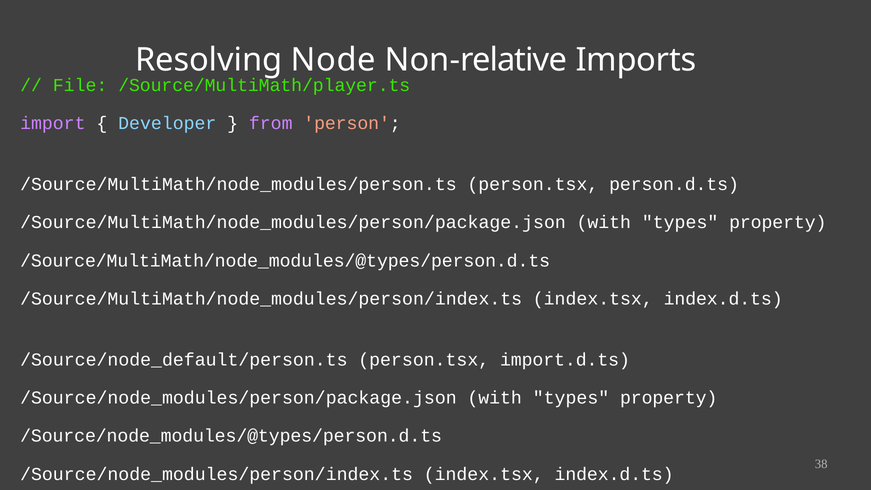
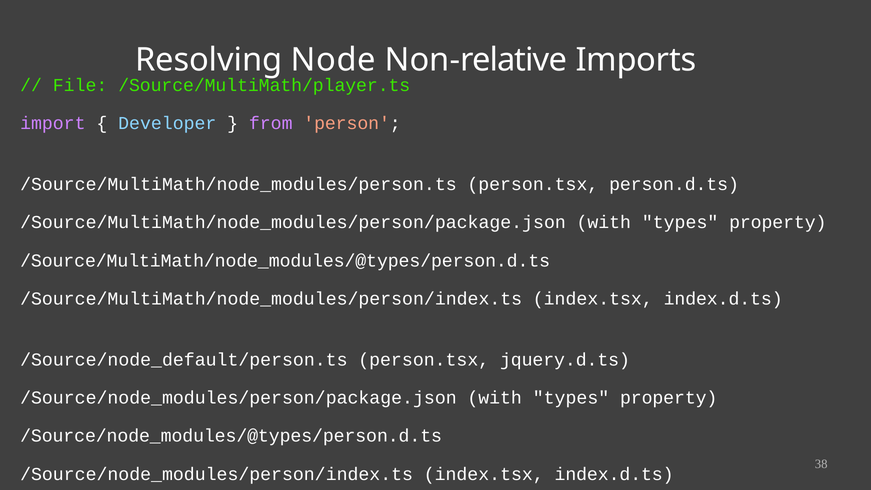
import.d.ts: import.d.ts -> jquery.d.ts
